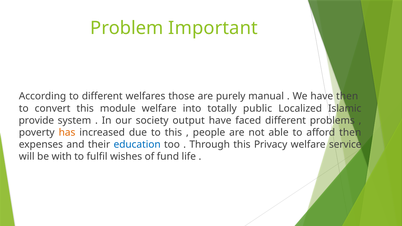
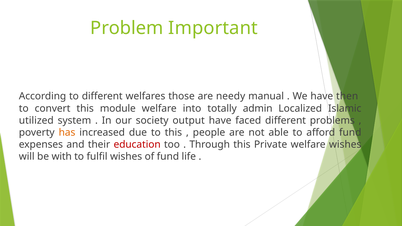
purely: purely -> needy
public: public -> admin
provide: provide -> utilized
afford then: then -> fund
education colour: blue -> red
Privacy: Privacy -> Private
welfare service: service -> wishes
